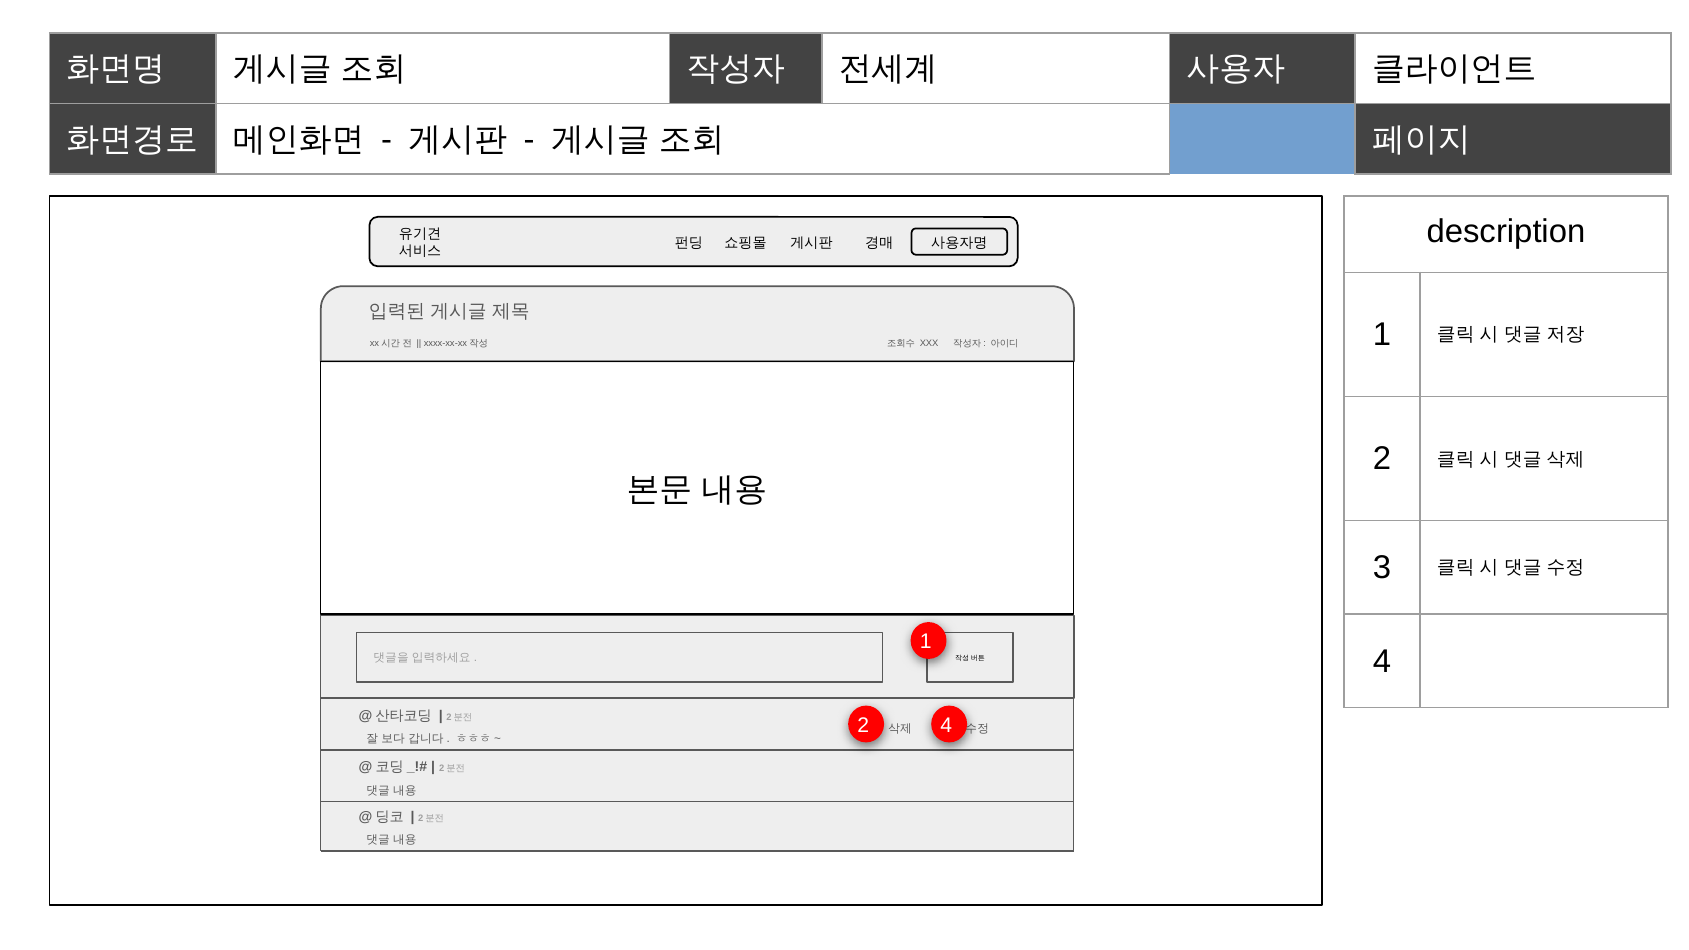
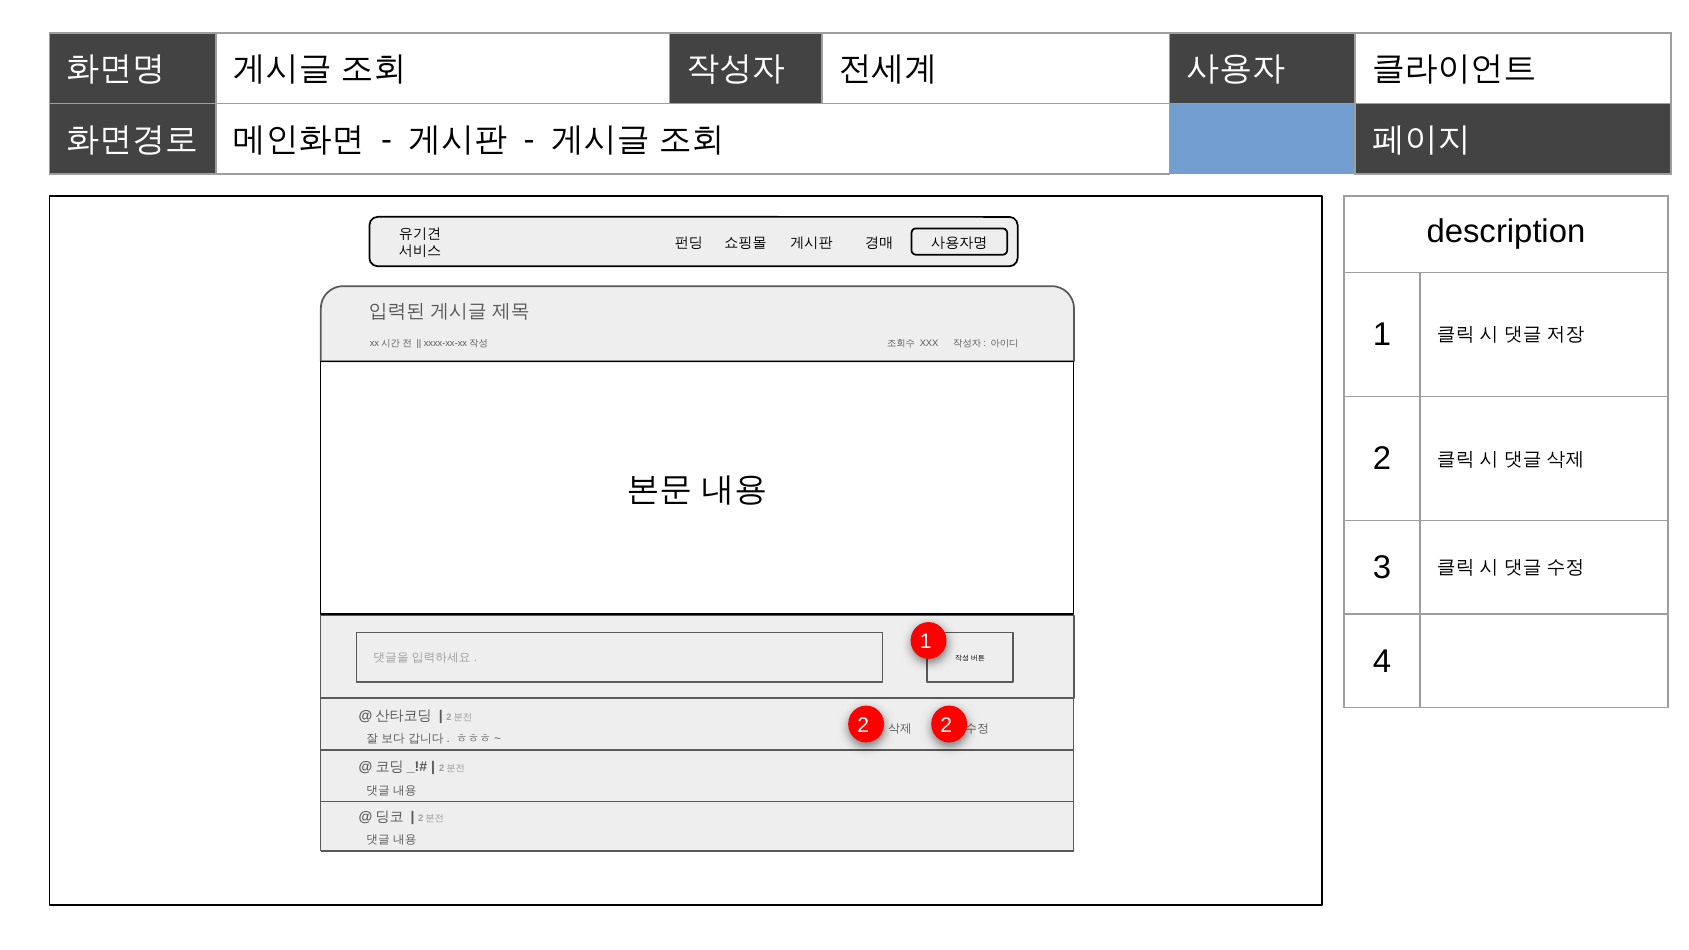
2 4: 4 -> 2
